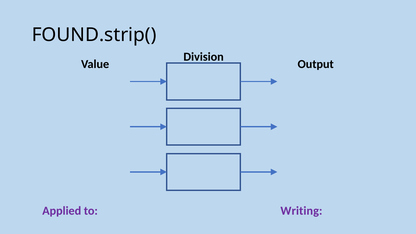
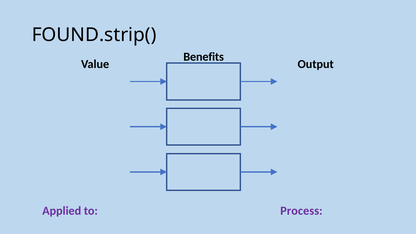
Division: Division -> Benefits
Writing: Writing -> Process
